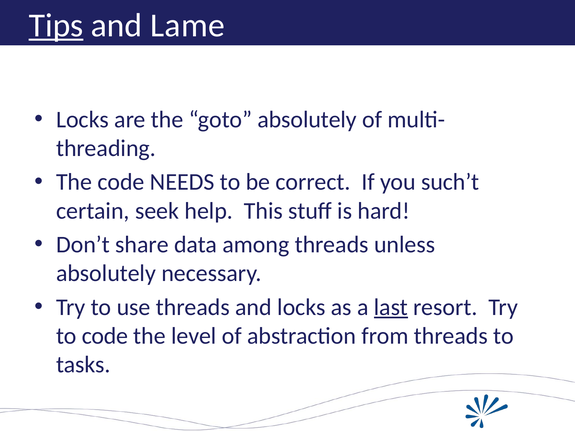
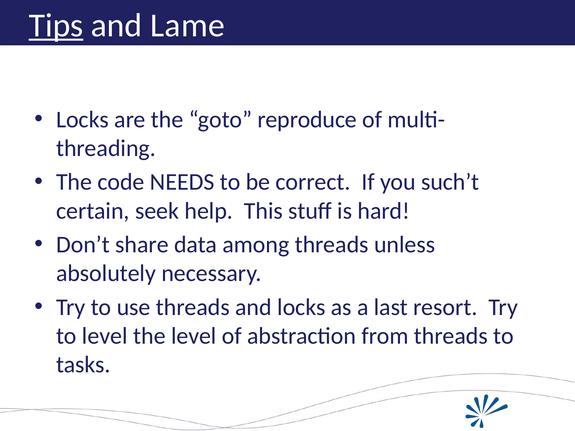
goto absolutely: absolutely -> reproduce
last underline: present -> none
to code: code -> level
